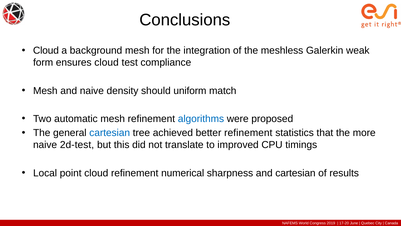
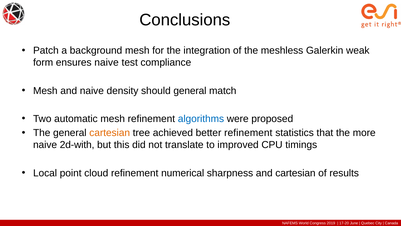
Cloud at (46, 51): Cloud -> Patch
ensures cloud: cloud -> naive
should uniform: uniform -> general
cartesian at (110, 133) colour: blue -> orange
2d-test: 2d-test -> 2d-with
